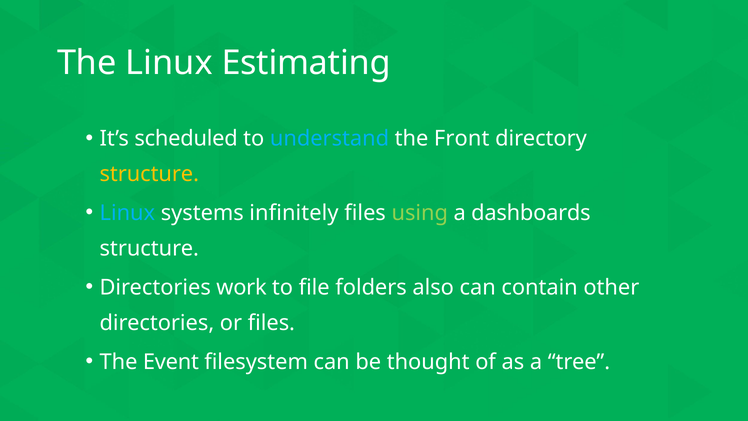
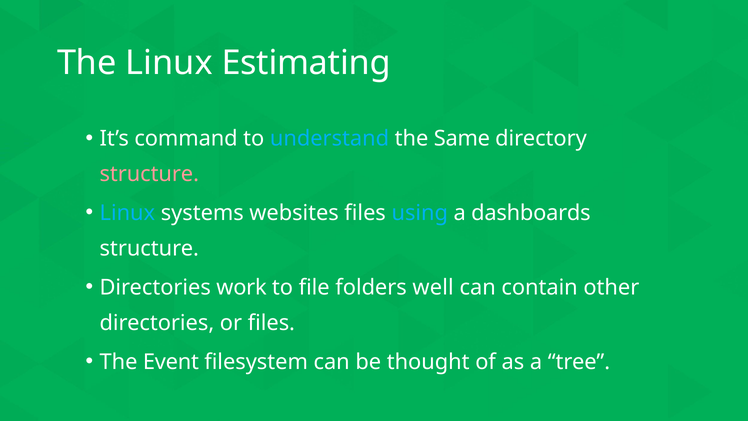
scheduled: scheduled -> command
Front: Front -> Same
structure at (149, 174) colour: yellow -> pink
infinitely: infinitely -> websites
using colour: light green -> light blue
also: also -> well
